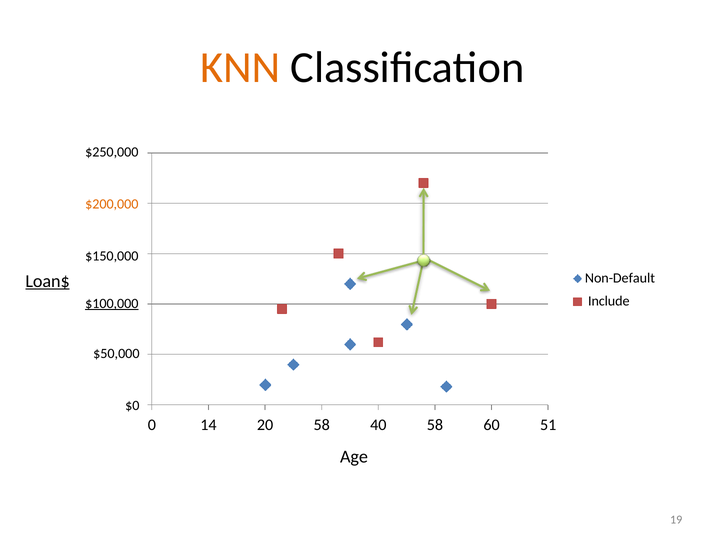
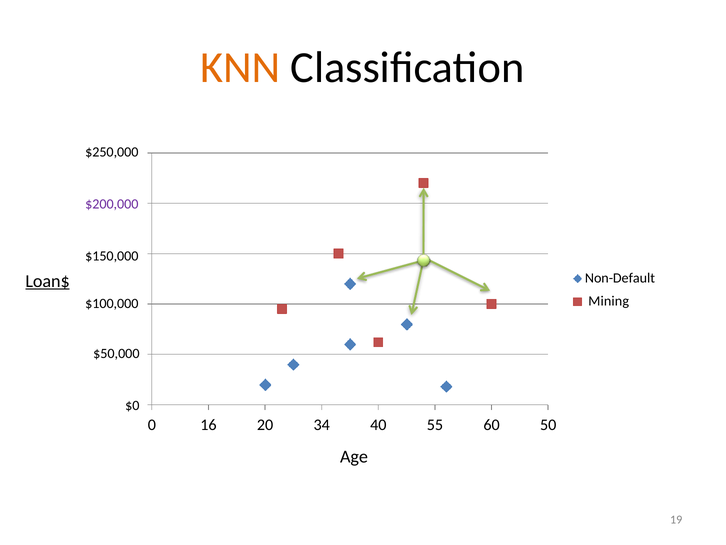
$200,000 colour: orange -> purple
Include: Include -> Mining
$100,000 underline: present -> none
14: 14 -> 16
20 58: 58 -> 34
40 58: 58 -> 55
51: 51 -> 50
